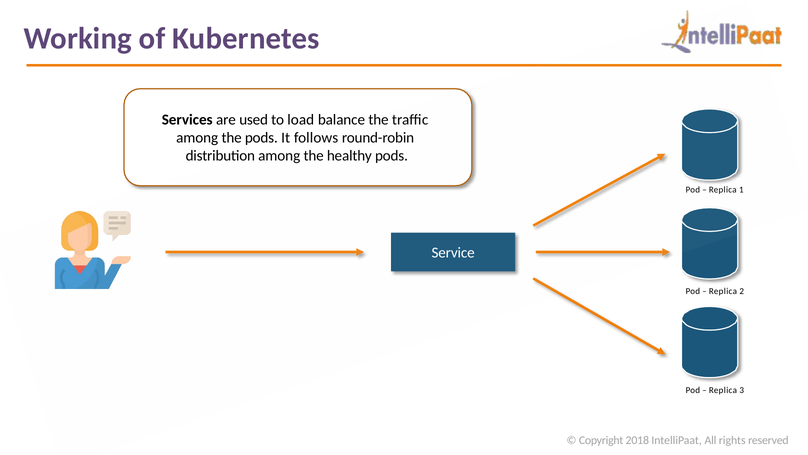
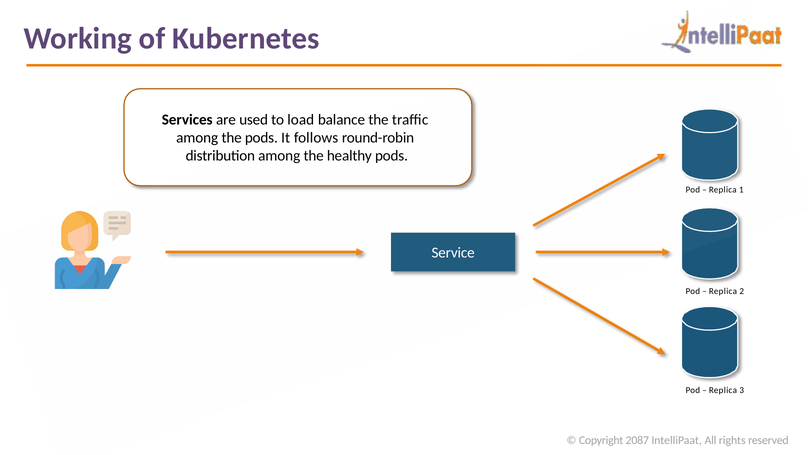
2018: 2018 -> 2087
